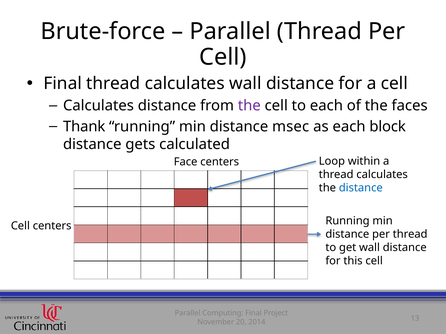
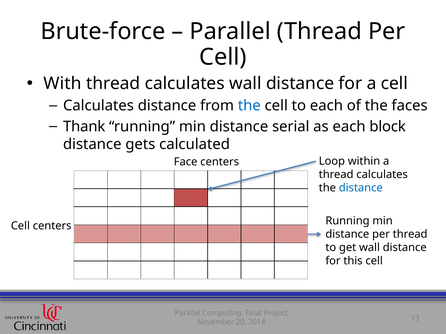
Final at (63, 84): Final -> With
the at (249, 106) colour: purple -> blue
msec: msec -> serial
